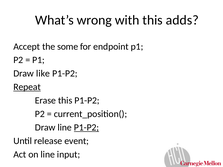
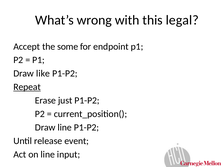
adds: adds -> legal
Erase this: this -> just
P1-P2 at (86, 128) underline: present -> none
